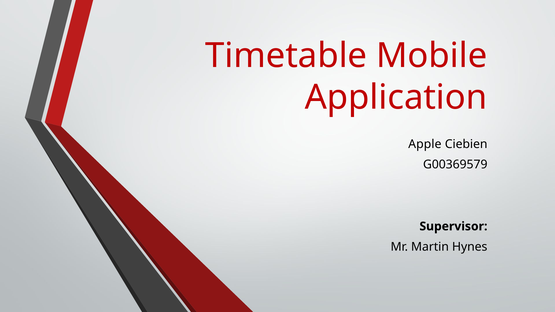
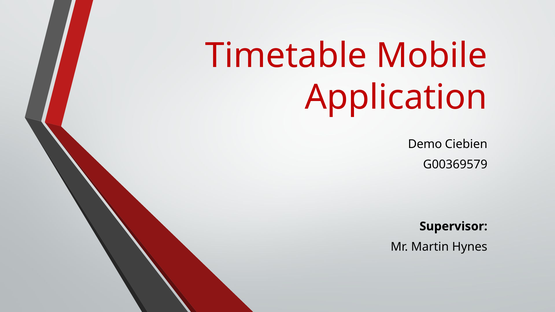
Apple: Apple -> Demo
